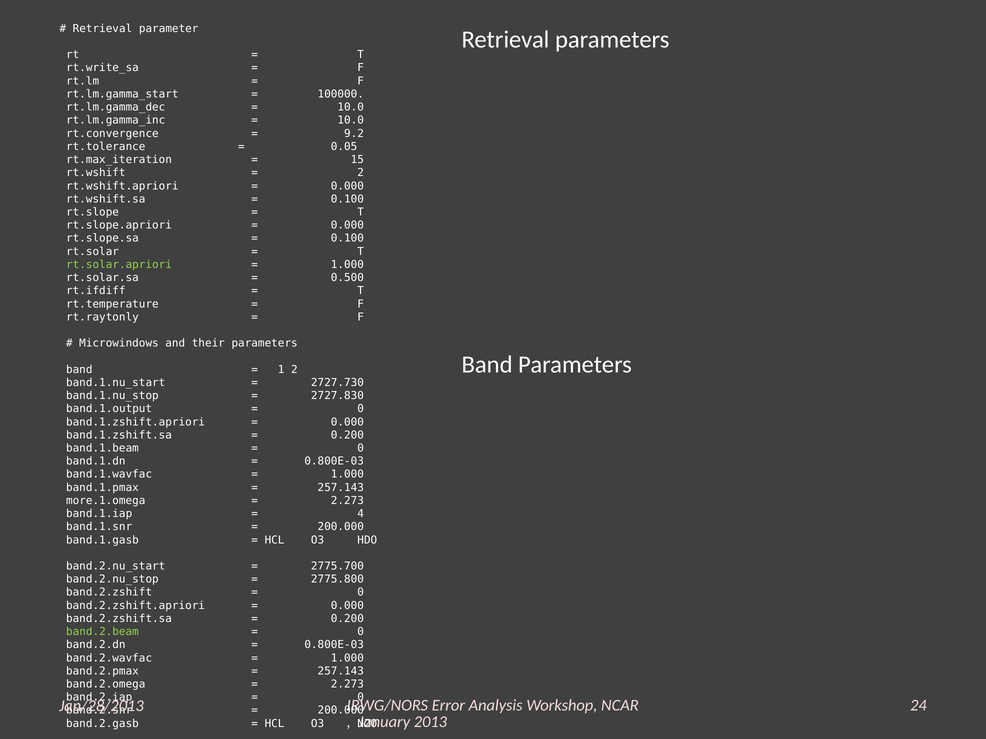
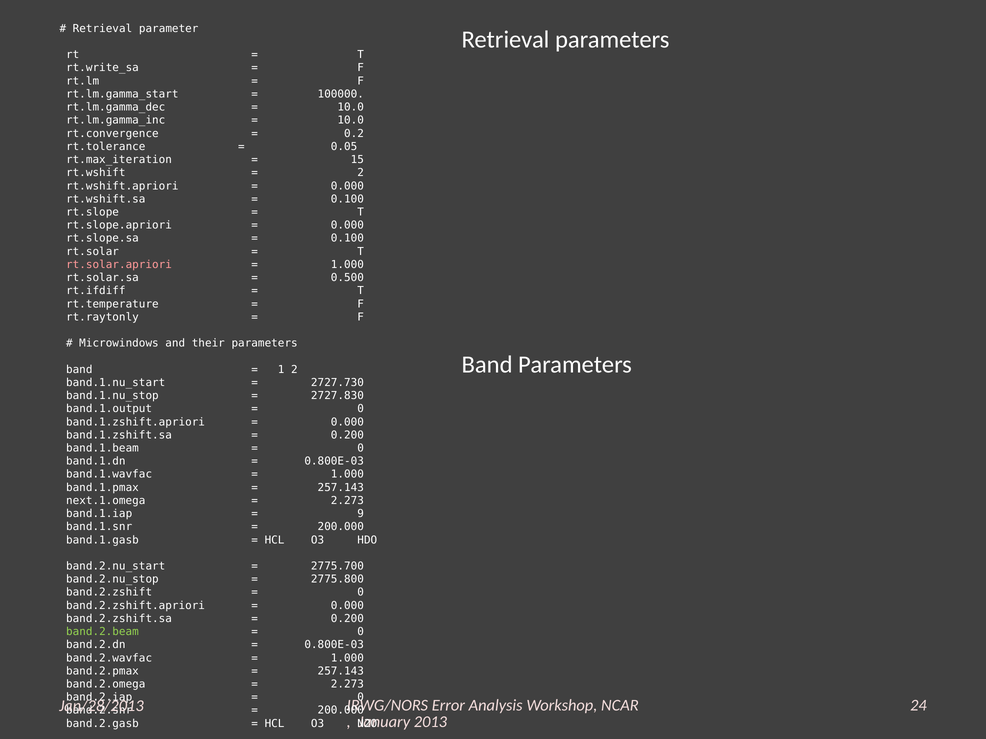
9.2: 9.2 -> 0.2
rt.solar.apriori colour: light green -> pink
more.1.omega: more.1.omega -> next.1.omega
4: 4 -> 9
